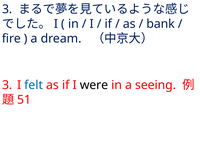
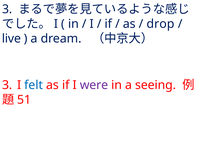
bank: bank -> drop
fire: fire -> live
were colour: black -> purple
